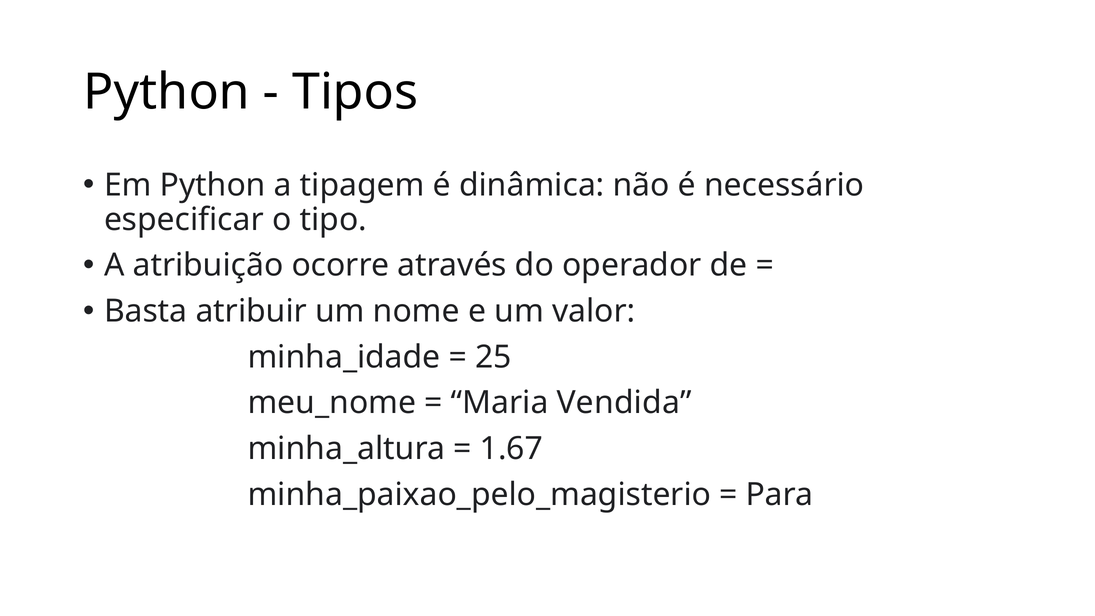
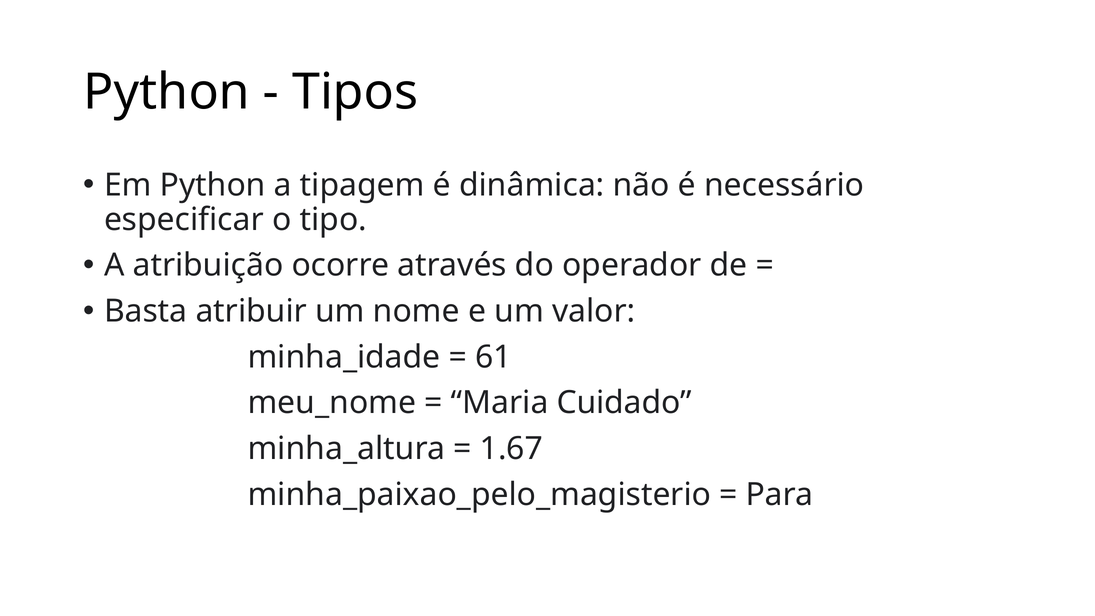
25: 25 -> 61
Vendida: Vendida -> Cuidado
